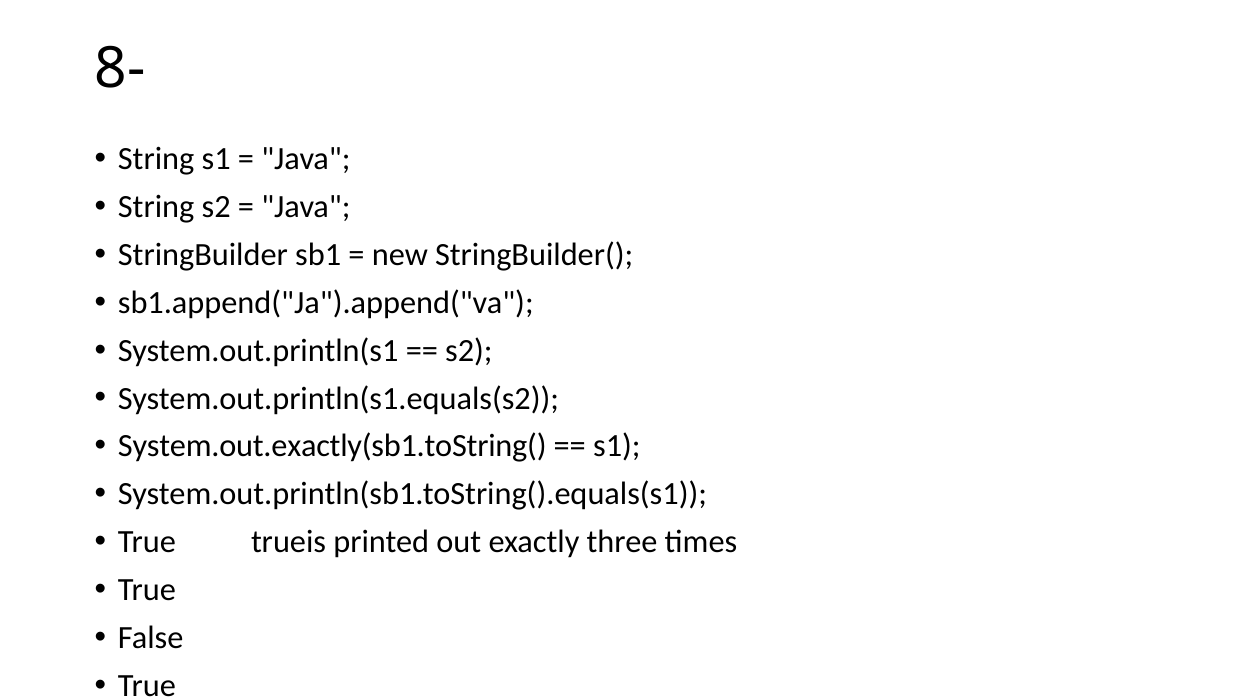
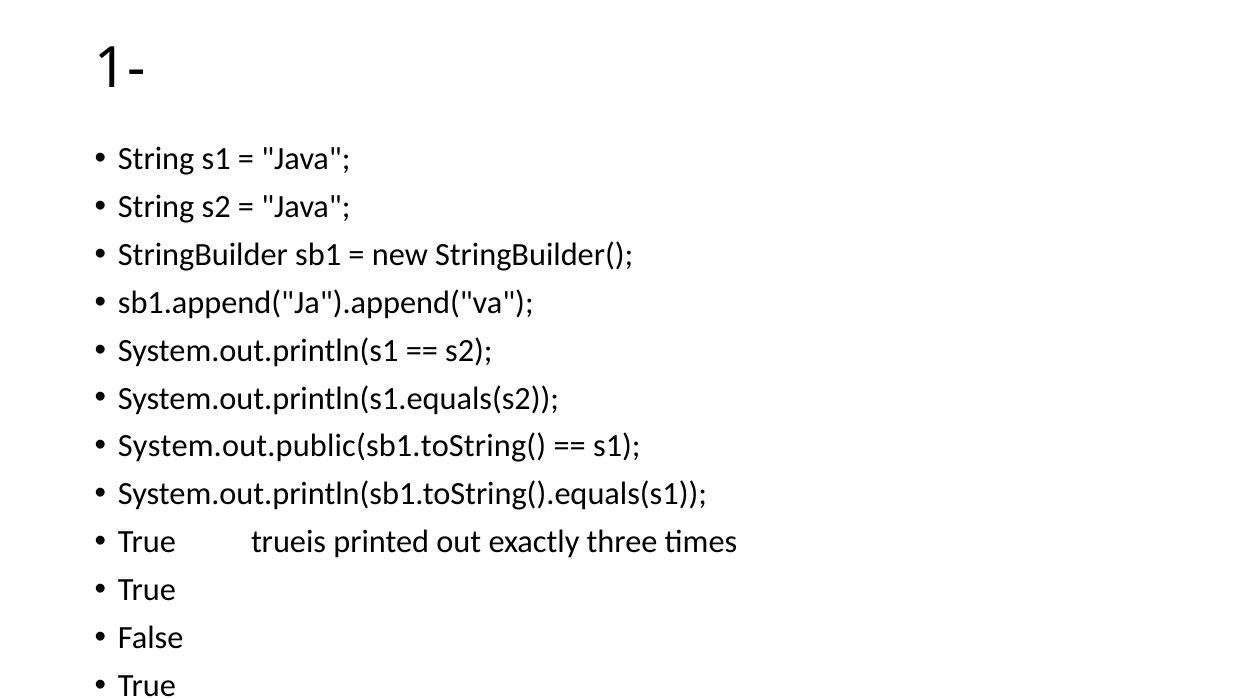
8-: 8- -> 1-
System.out.exactly(sb1.toString(: System.out.exactly(sb1.toString( -> System.out.public(sb1.toString(
